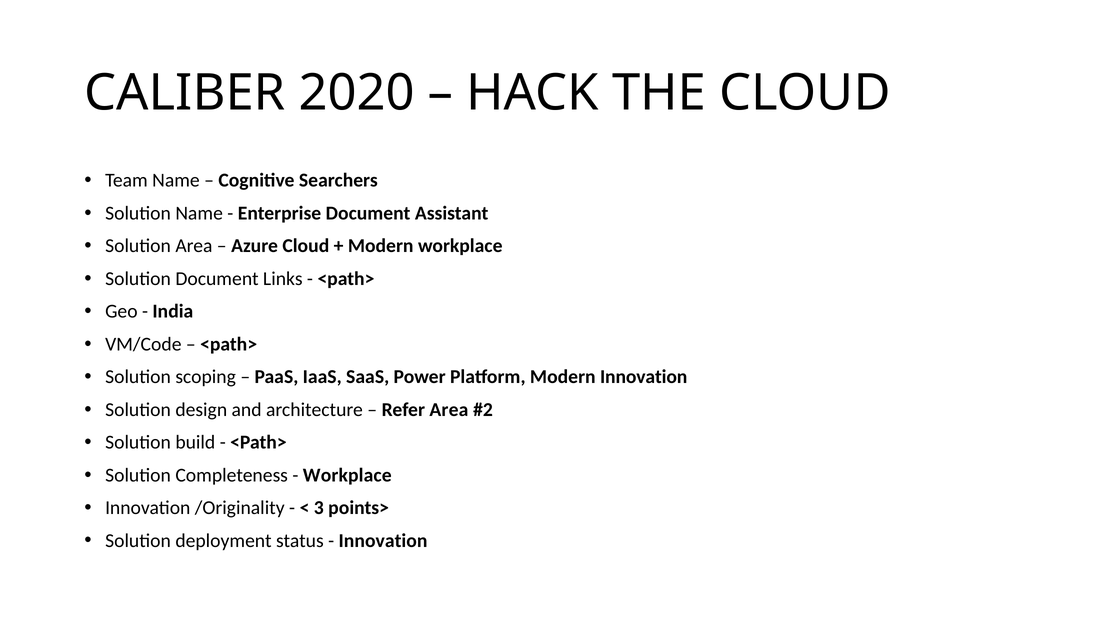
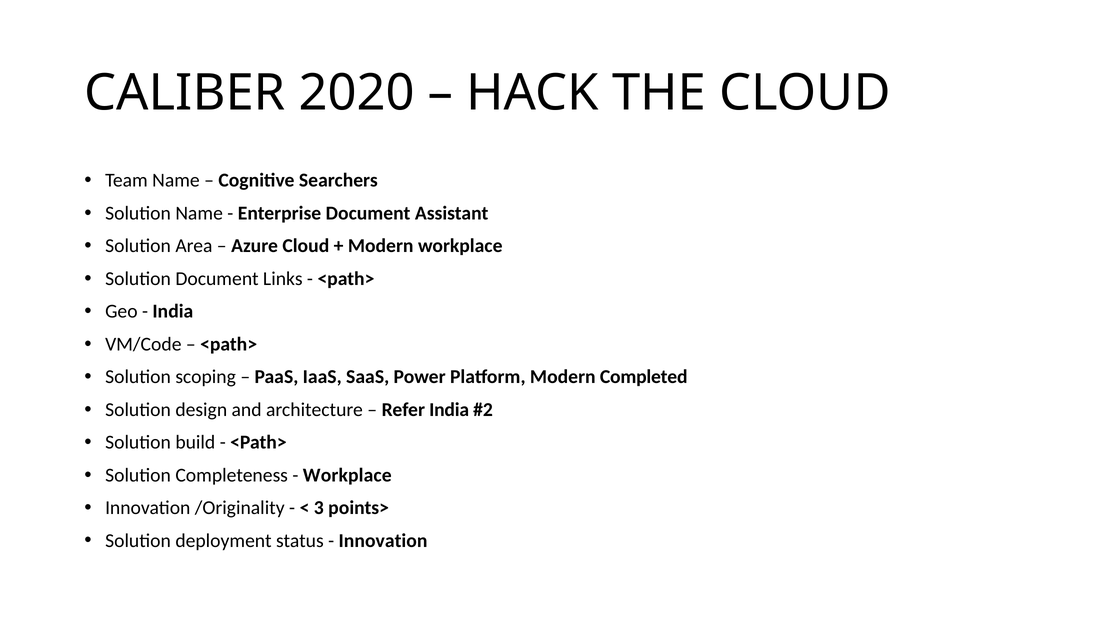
Modern Innovation: Innovation -> Completed
Refer Area: Area -> India
